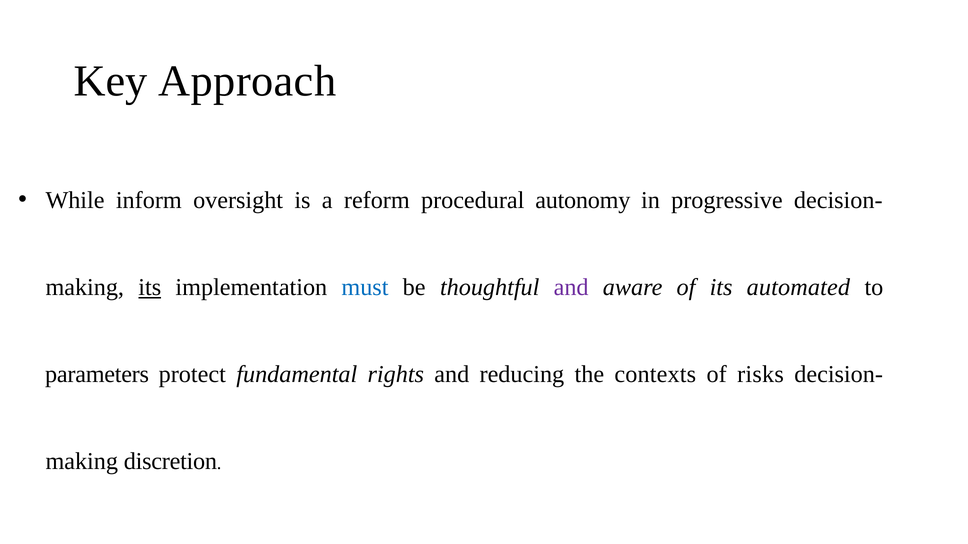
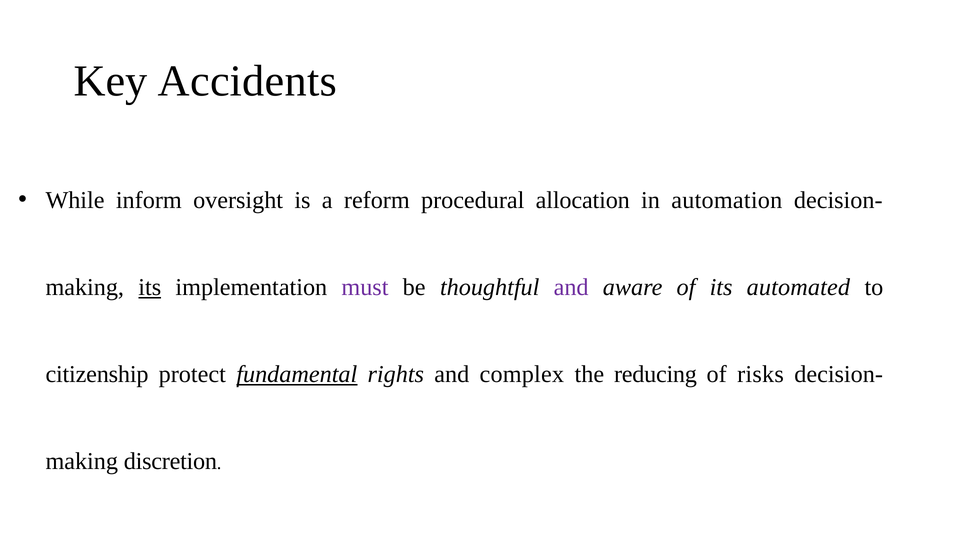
Approach: Approach -> Accidents
autonomy: autonomy -> allocation
progressive: progressive -> automation
must colour: blue -> purple
parameters: parameters -> citizenship
fundamental underline: none -> present
reducing: reducing -> complex
contexts: contexts -> reducing
